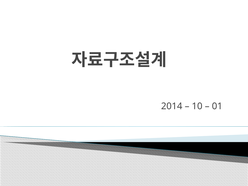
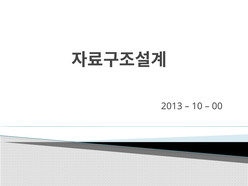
2014: 2014 -> 2013
01: 01 -> 00
